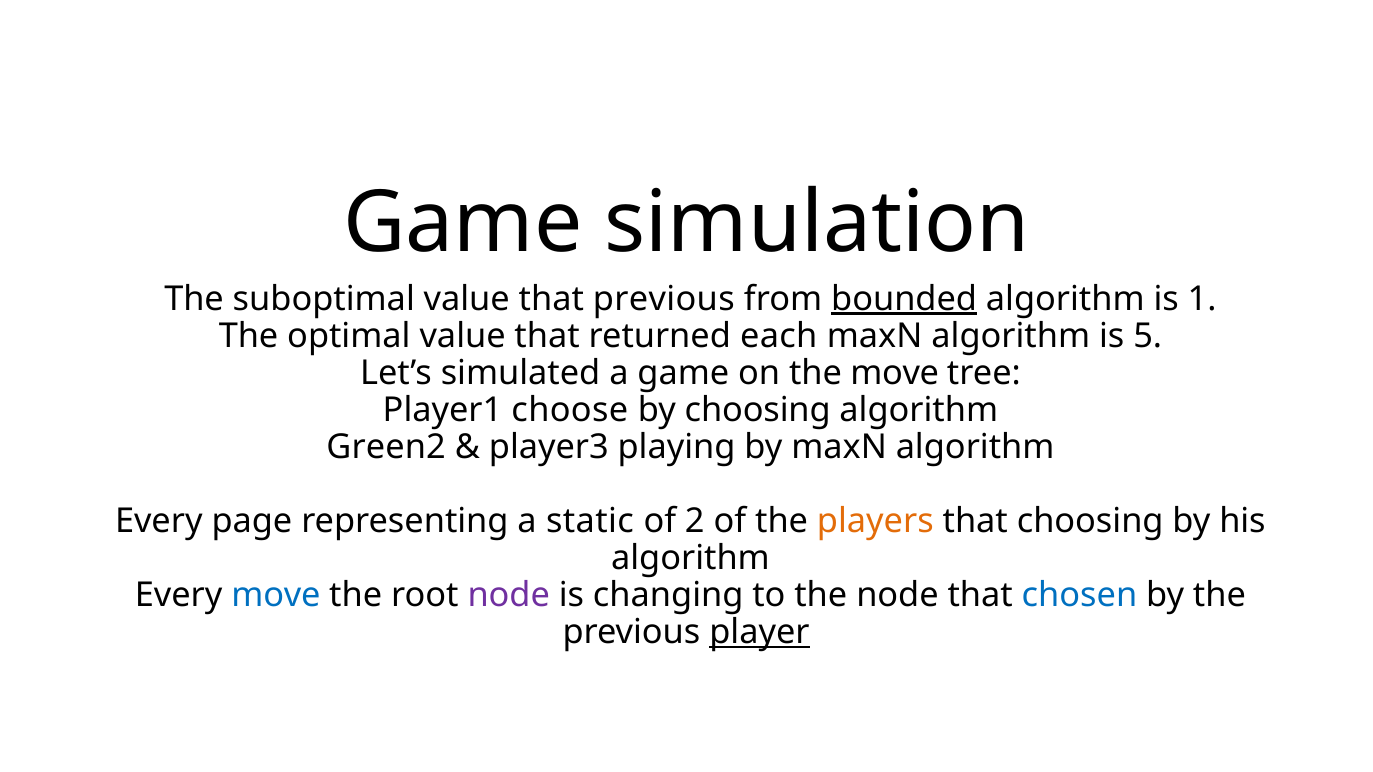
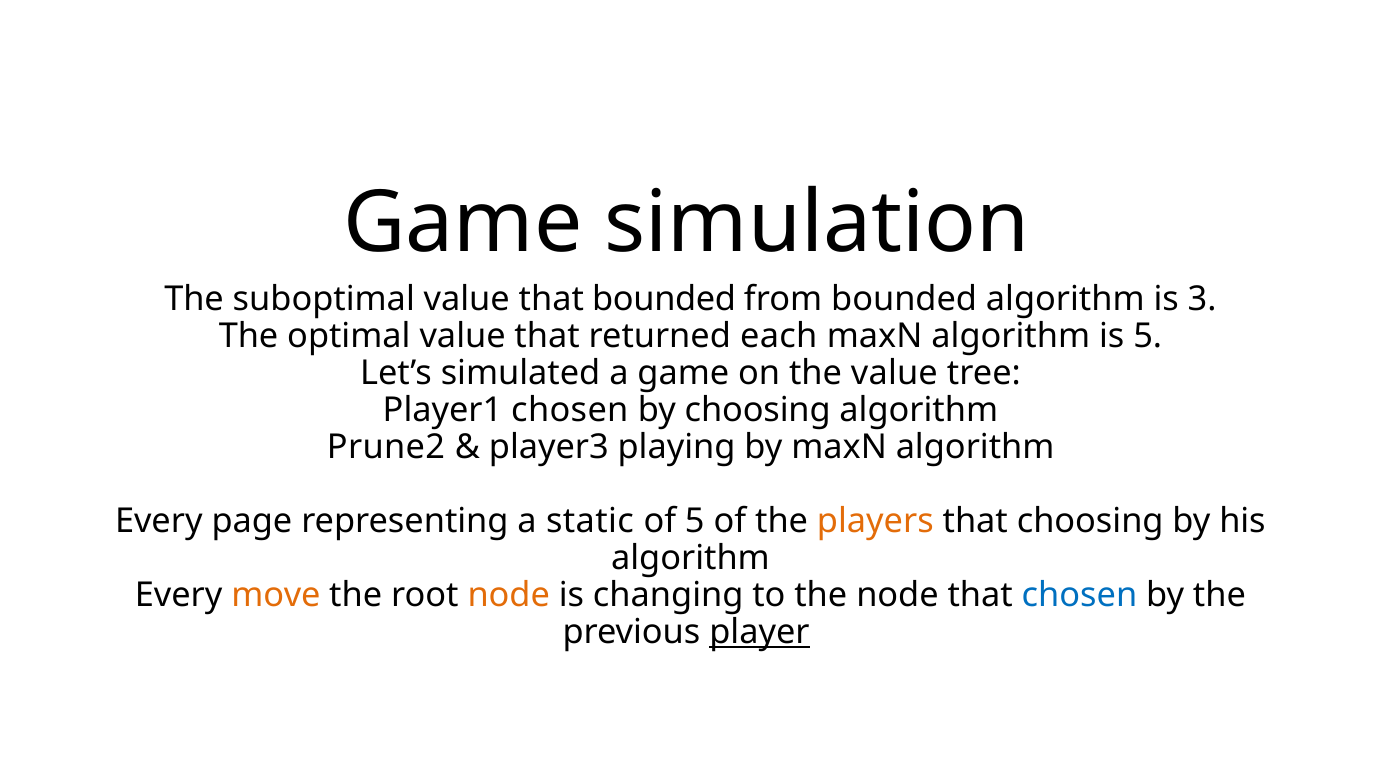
that previous: previous -> bounded
bounded at (904, 299) underline: present -> none
1: 1 -> 3
the move: move -> value
Player1 choose: choose -> chosen
Green2: Green2 -> Prune2
of 2: 2 -> 5
move at (276, 595) colour: blue -> orange
node at (509, 595) colour: purple -> orange
